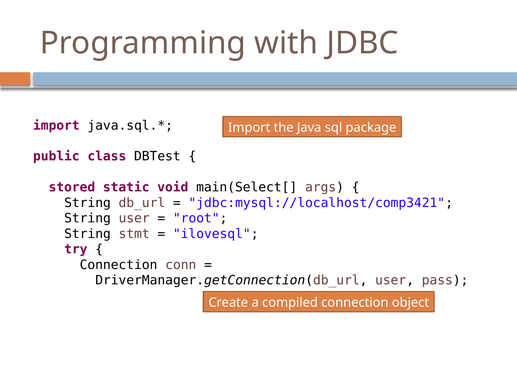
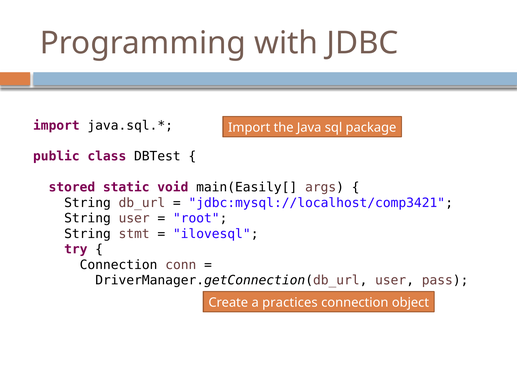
main(Select[: main(Select[ -> main(Easily[
compiled: compiled -> practices
